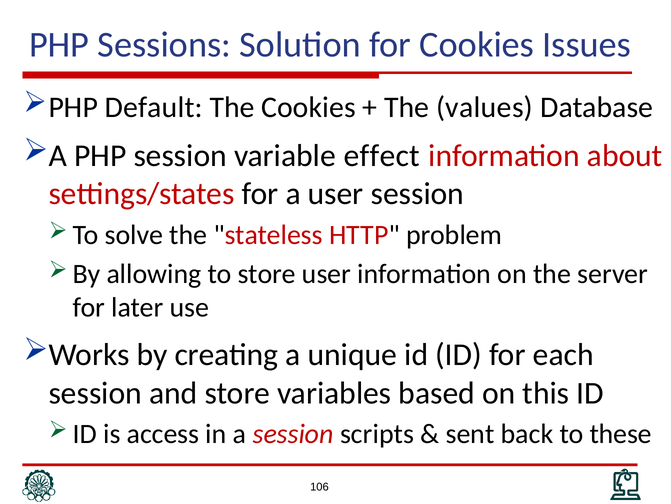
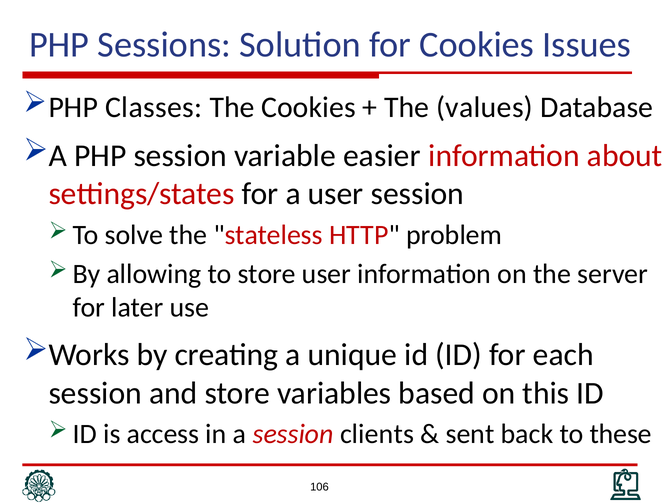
Default: Default -> Classes
effect: effect -> easier
scripts: scripts -> clients
